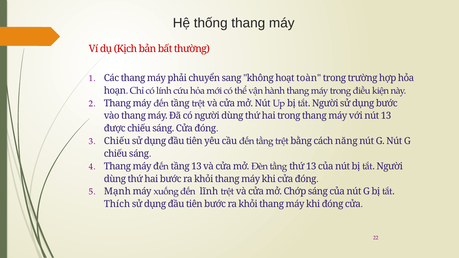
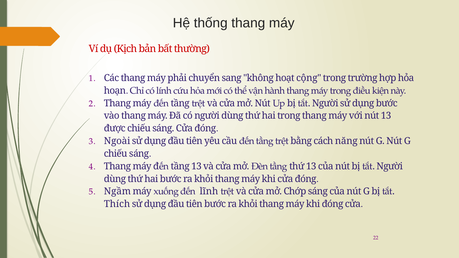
toàn: toàn -> cộng
Chiếu at (117, 141): Chiếu -> Ngoài
Mạnh: Mạnh -> Ngầm
